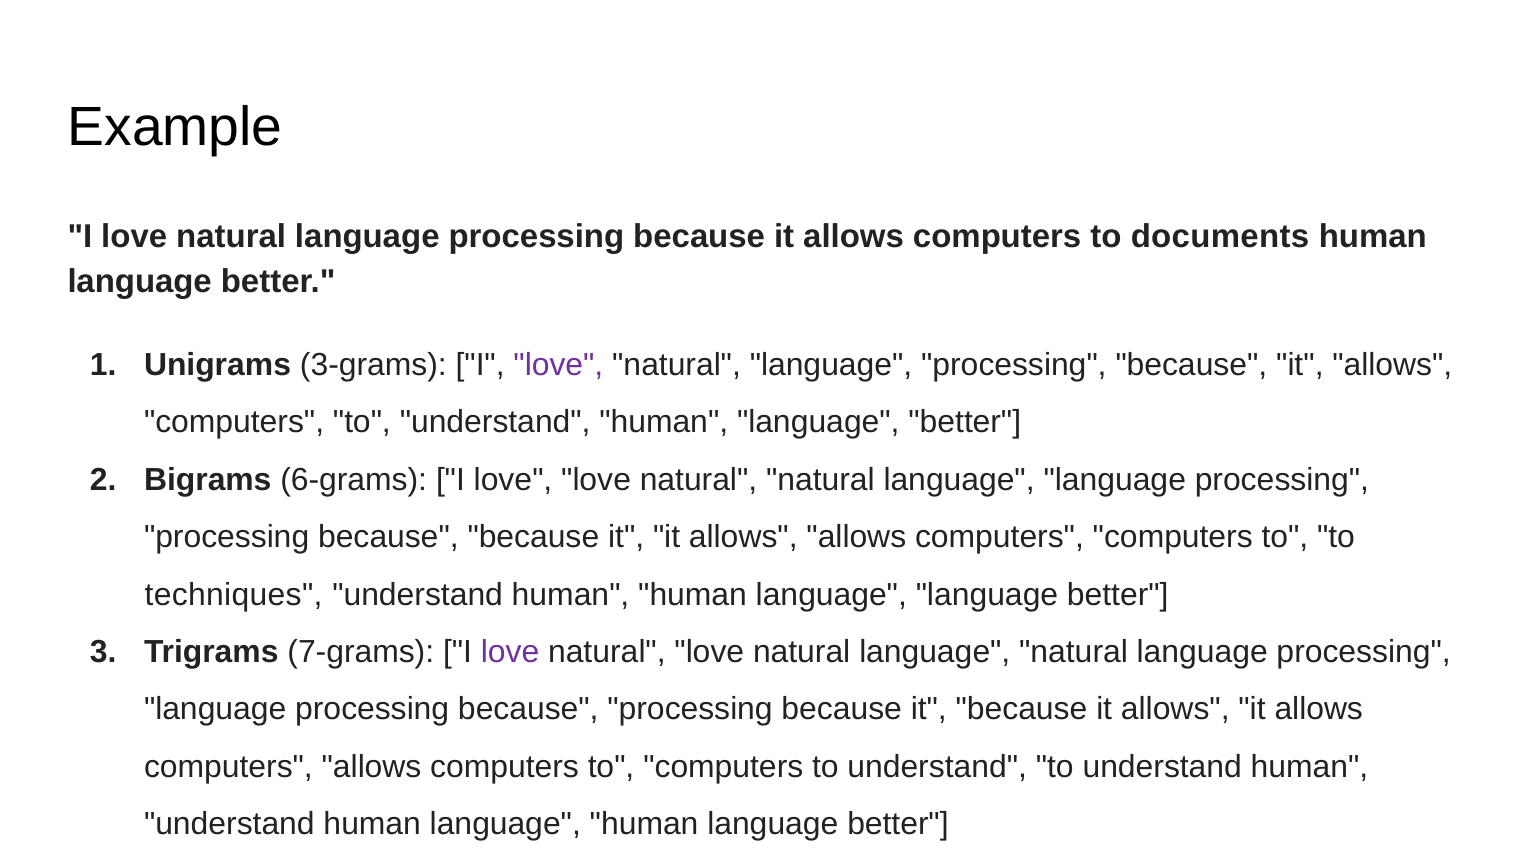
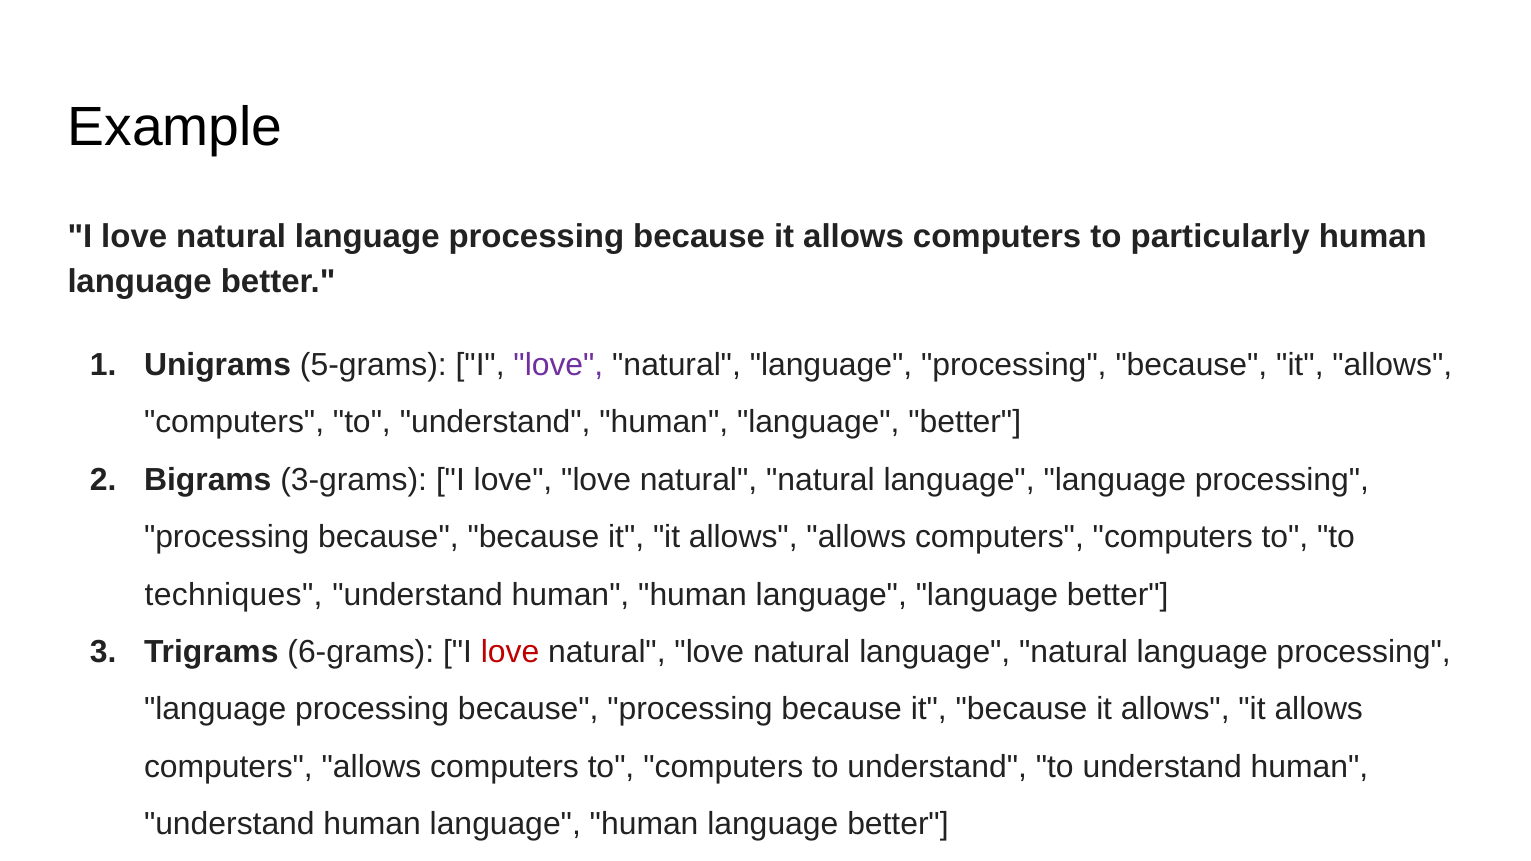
documents: documents -> particularly
3-grams: 3-grams -> 5-grams
6-grams: 6-grams -> 3-grams
7-grams: 7-grams -> 6-grams
love at (510, 652) colour: purple -> red
